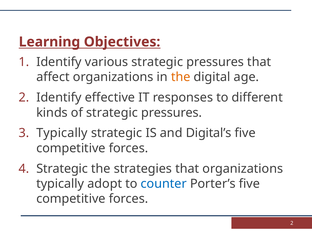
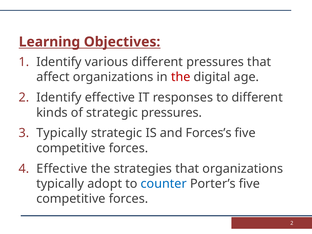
various strategic: strategic -> different
the at (181, 77) colour: orange -> red
Digital’s: Digital’s -> Forces’s
Strategic at (62, 169): Strategic -> Effective
